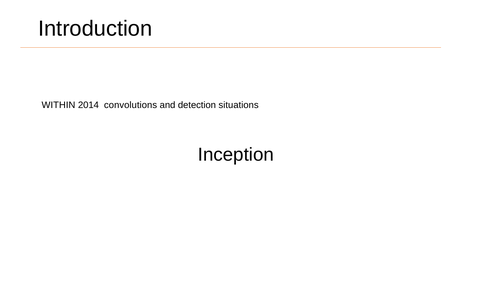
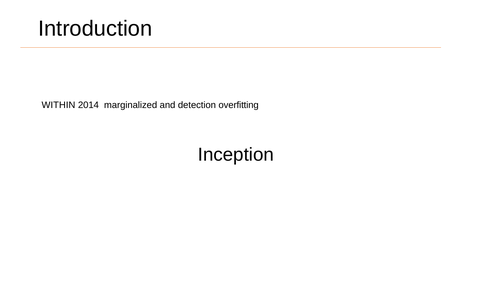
convolutions: convolutions -> marginalized
situations: situations -> overfitting
